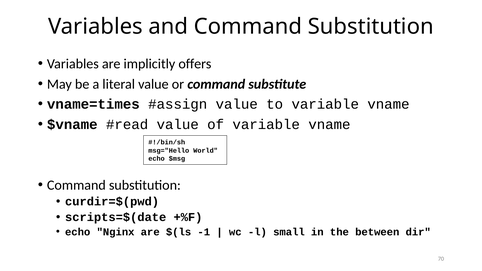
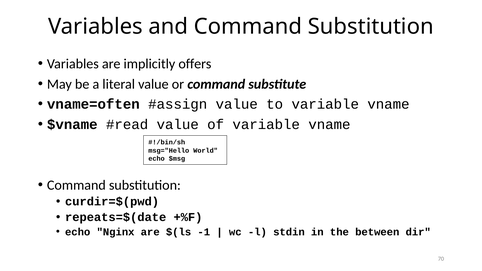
vname=times: vname=times -> vname=often
scripts=$(date: scripts=$(date -> repeats=$(date
small: small -> stdin
